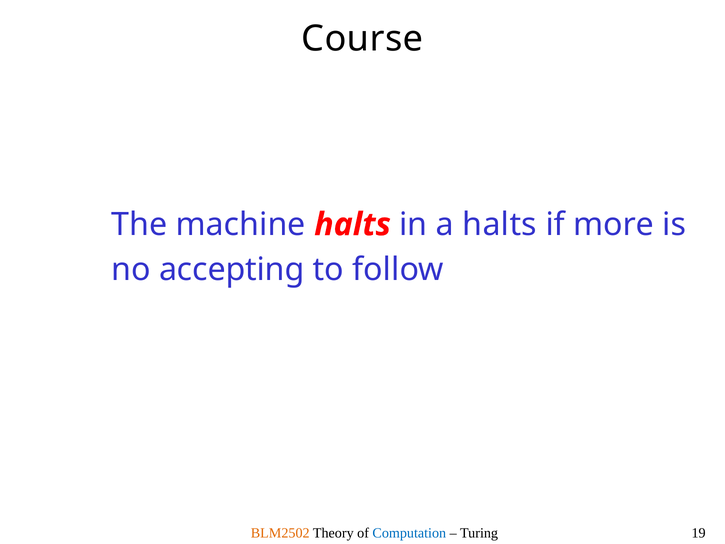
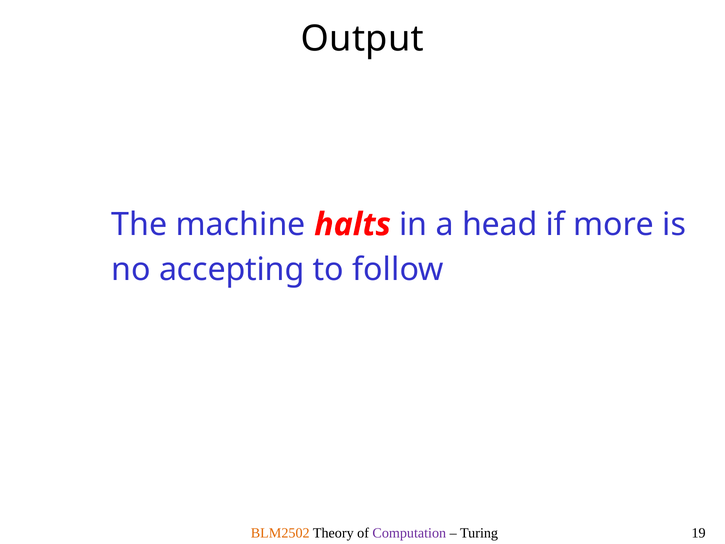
Course: Course -> Output
a halts: halts -> head
Computation colour: blue -> purple
